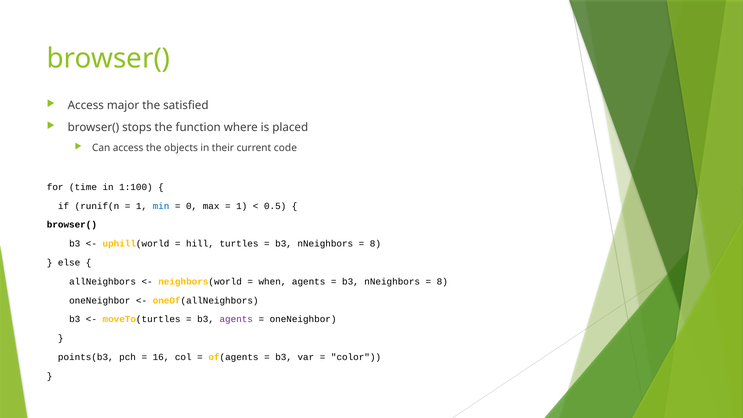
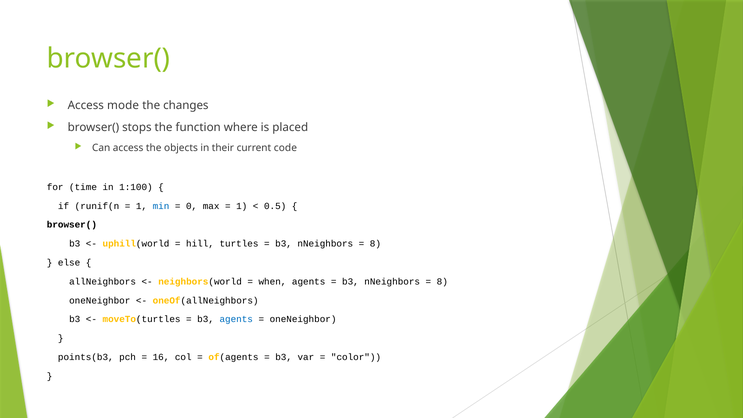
major: major -> mode
satisfied: satisfied -> changes
agents at (236, 319) colour: purple -> blue
